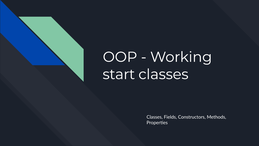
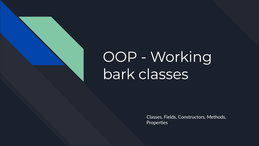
start: start -> bark
